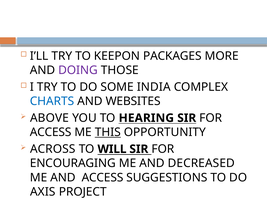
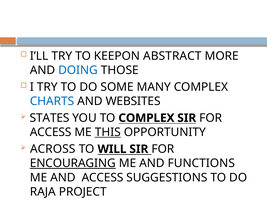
PACKAGES: PACKAGES -> ABSTRACT
DOING colour: purple -> blue
INDIA: INDIA -> MANY
ABOVE: ABOVE -> STATES
TO HEARING: HEARING -> COMPLEX
ENCOURAGING underline: none -> present
DECREASED: DECREASED -> FUNCTIONS
AXIS: AXIS -> RAJA
